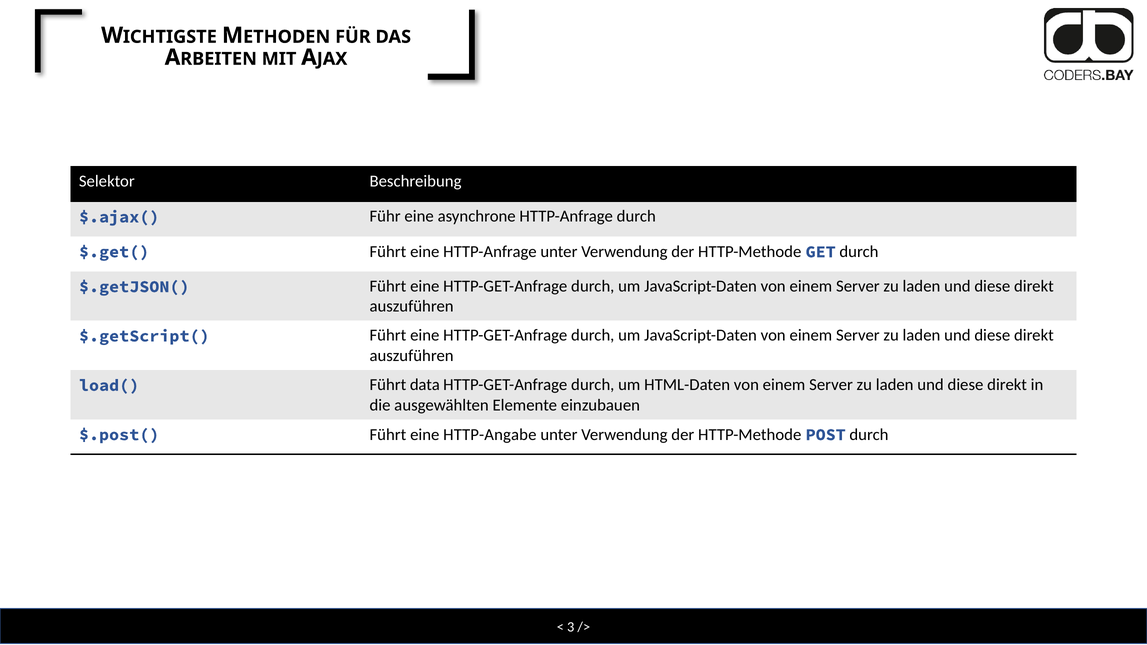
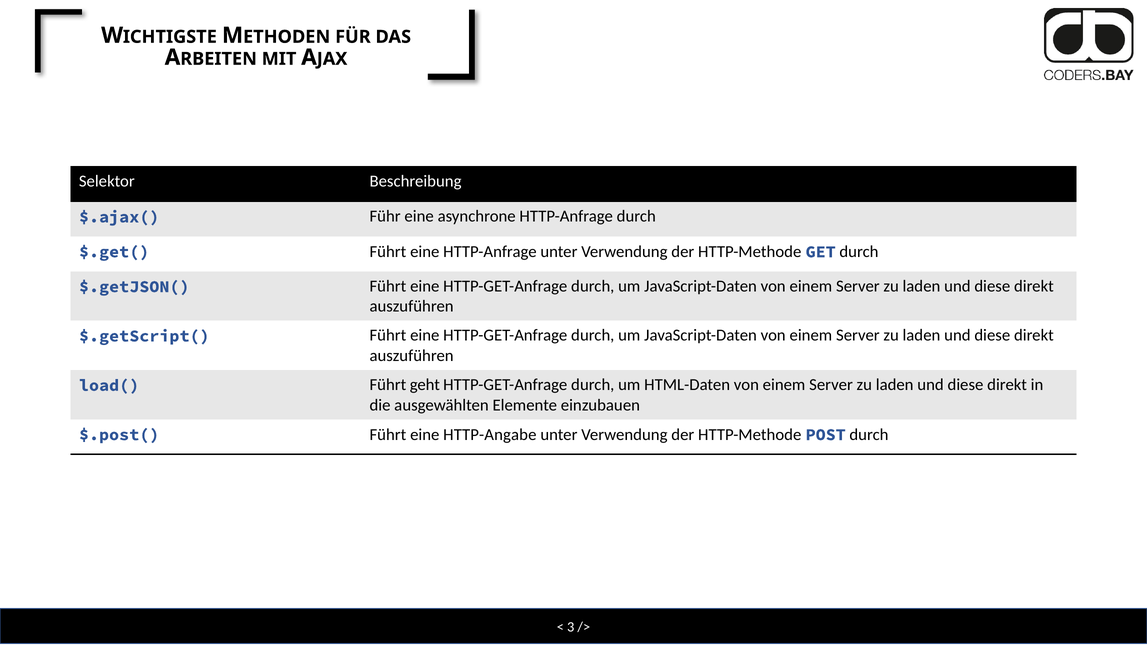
data: data -> geht
